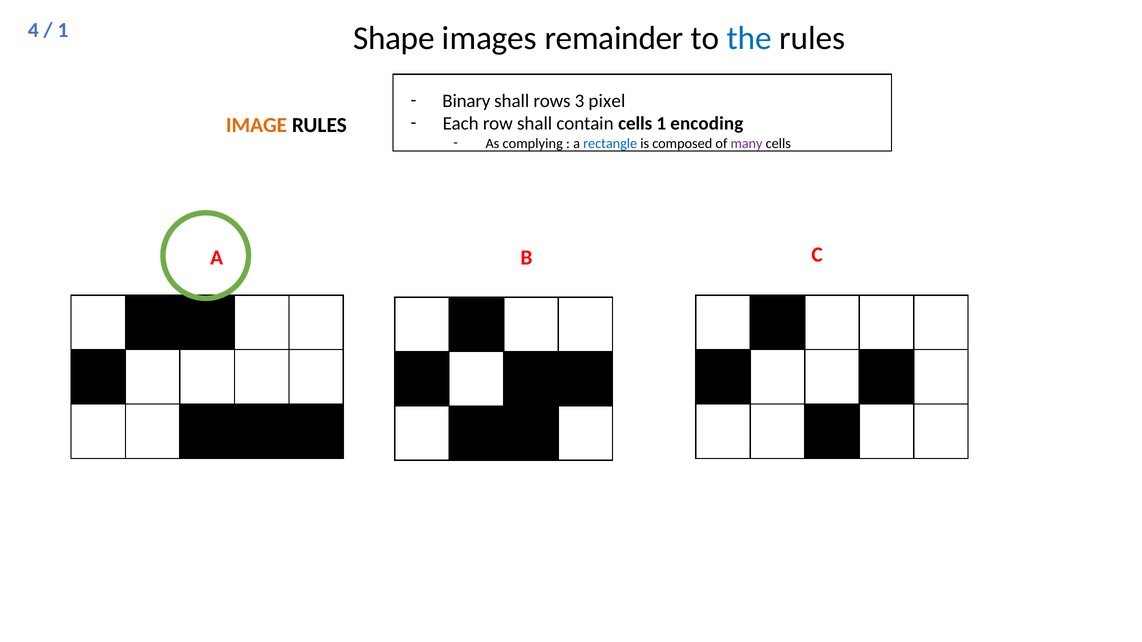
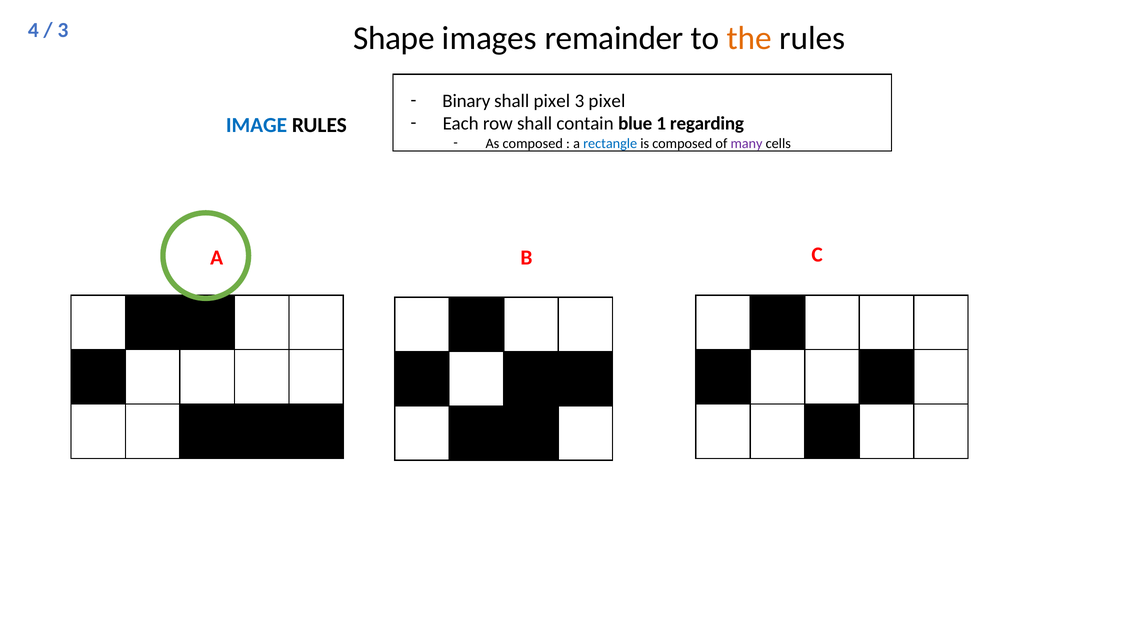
1 at (63, 30): 1 -> 3
the colour: blue -> orange
shall rows: rows -> pixel
contain cells: cells -> blue
encoding: encoding -> regarding
IMAGE colour: orange -> blue
As complying: complying -> composed
